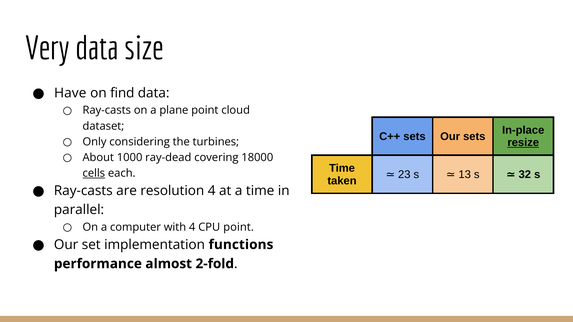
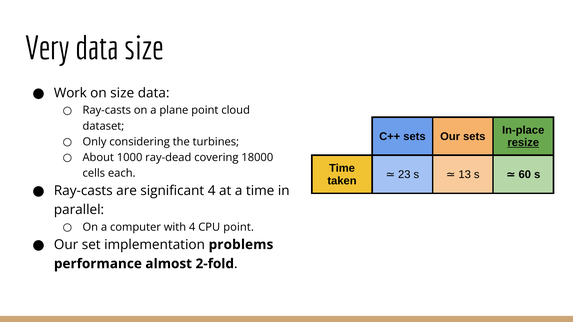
Have: Have -> Work
on find: find -> size
cells underline: present -> none
32: 32 -> 60
resolution: resolution -> significant
functions: functions -> problems
